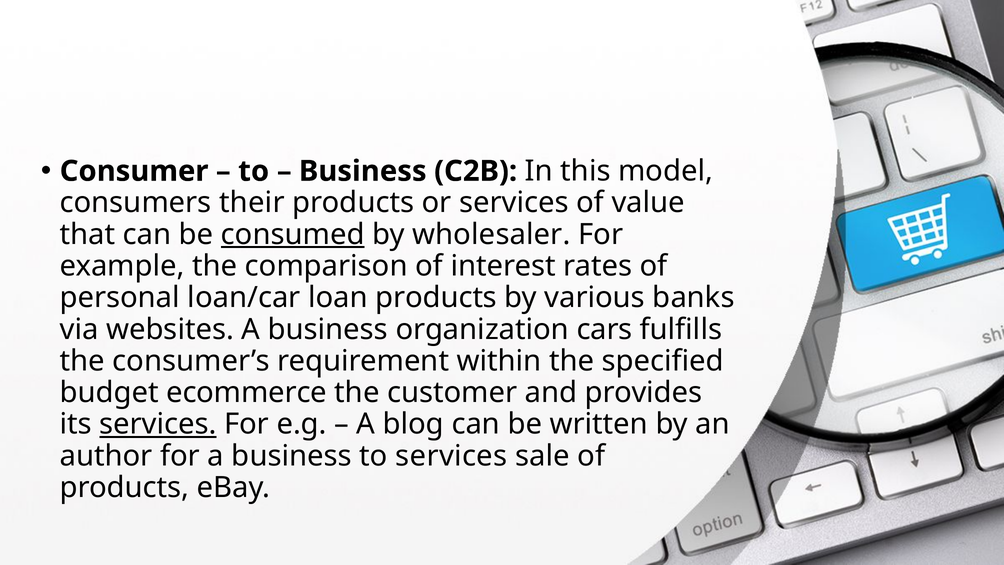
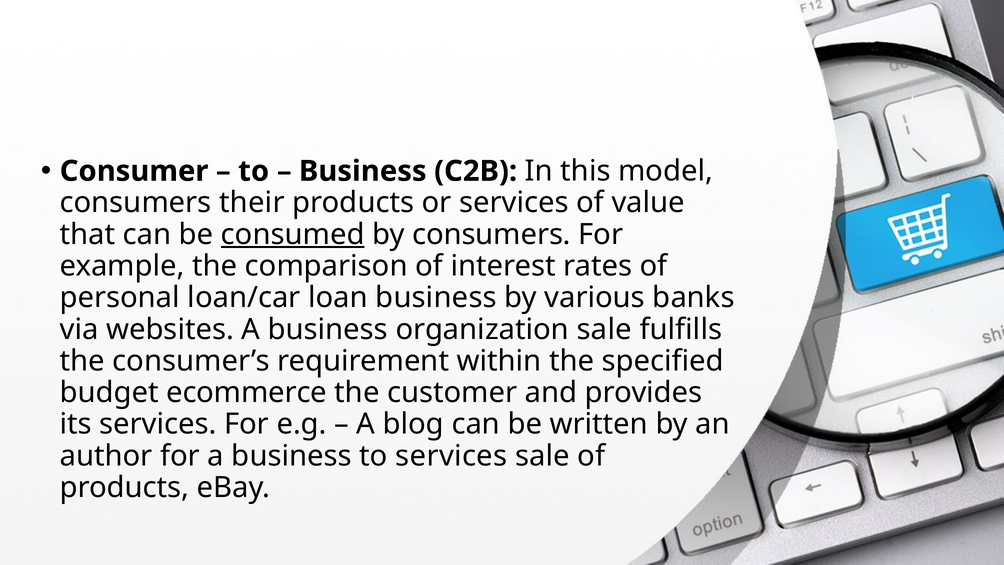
by wholesaler: wholesaler -> consumers
loan products: products -> business
organization cars: cars -> sale
services at (158, 424) underline: present -> none
